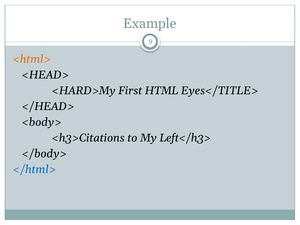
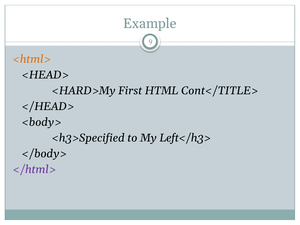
Eyes</TITLE>: Eyes</TITLE> -> Cont</TITLE>
<h3>Citations: <h3>Citations -> <h3>Specified
</html> colour: blue -> purple
